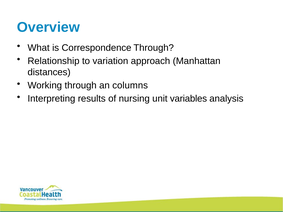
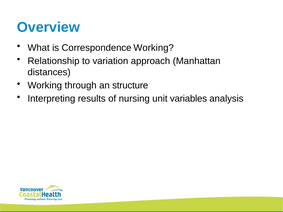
Correspondence Through: Through -> Working
columns: columns -> structure
